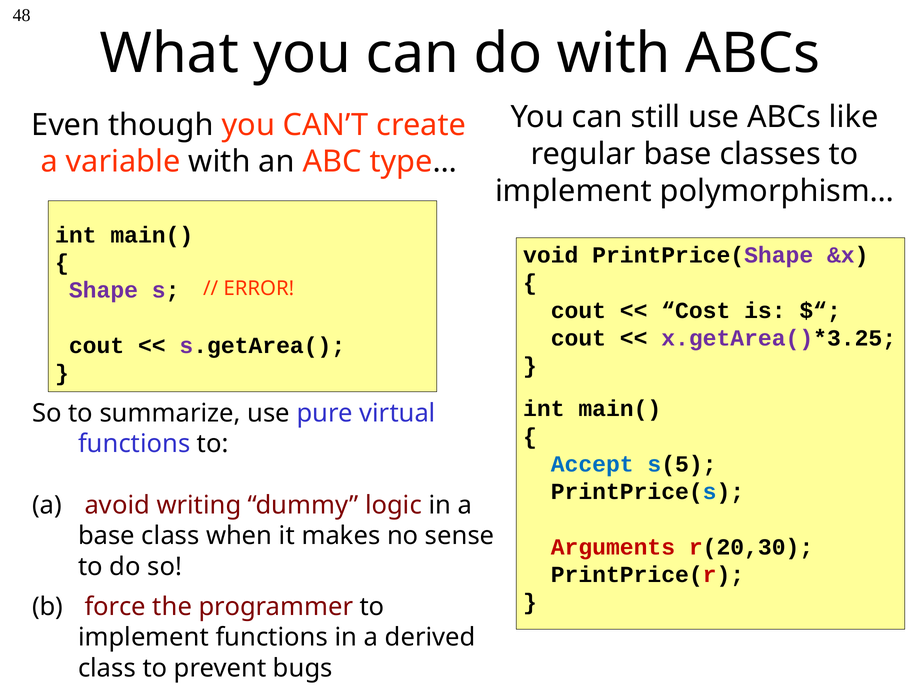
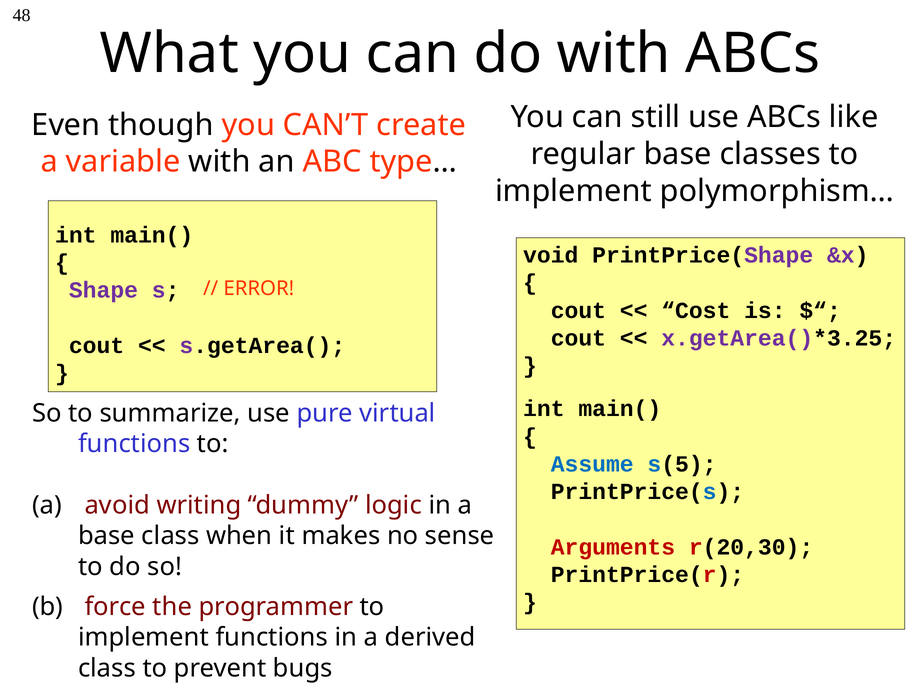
Accept: Accept -> Assume
